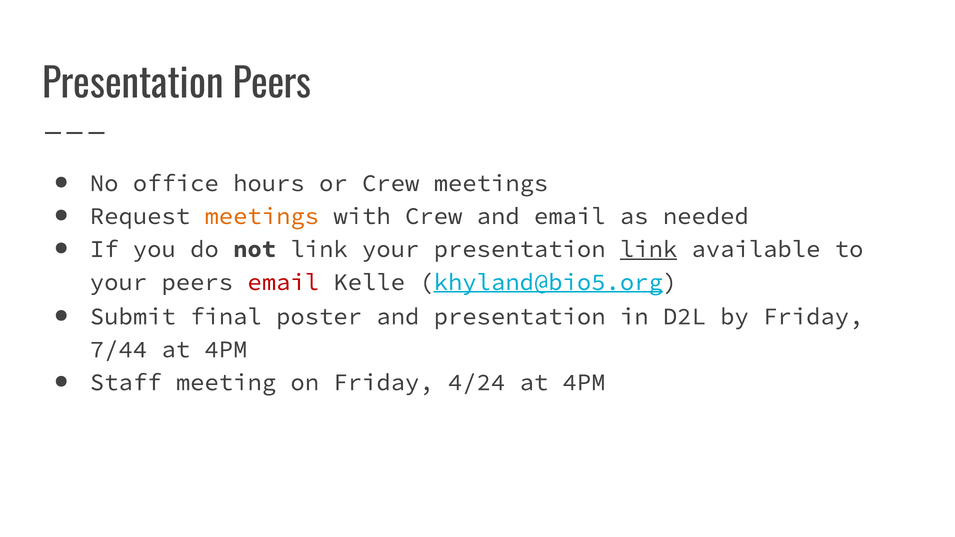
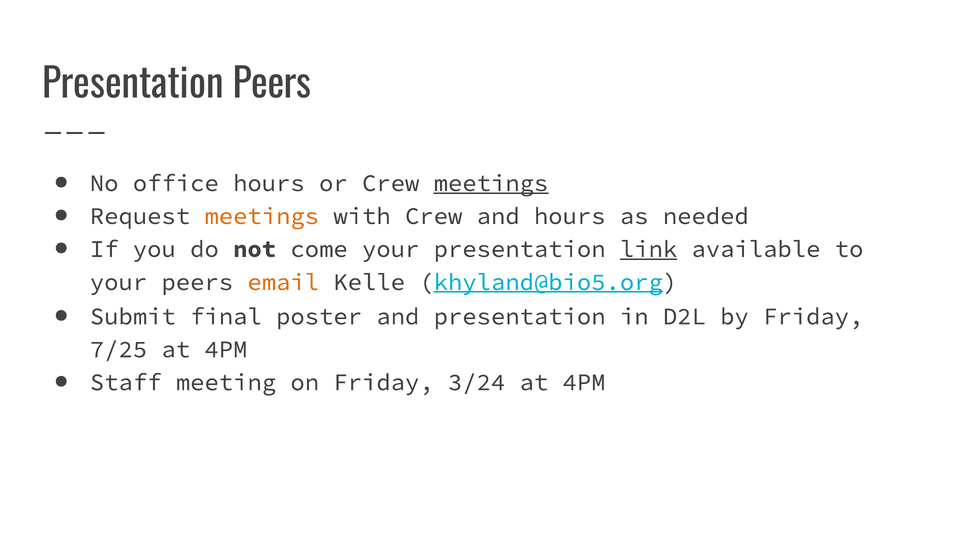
meetings at (491, 183) underline: none -> present
and email: email -> hours
not link: link -> come
email at (283, 282) colour: red -> orange
7/44: 7/44 -> 7/25
4/24: 4/24 -> 3/24
